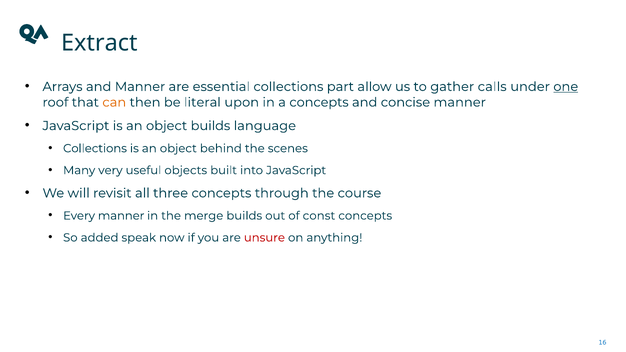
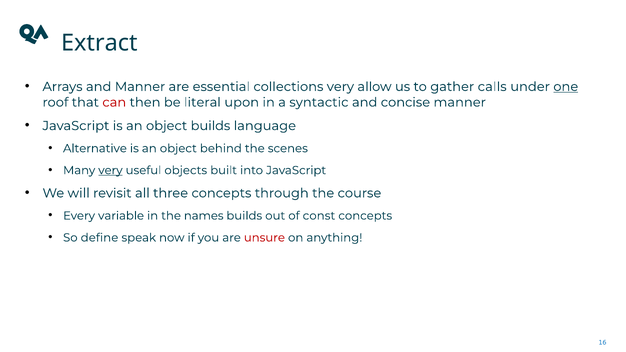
collections part: part -> very
can colour: orange -> red
a concepts: concepts -> syntactic
Collections at (95, 148): Collections -> Alternative
very at (110, 170) underline: none -> present
Every manner: manner -> variable
merge: merge -> names
added: added -> define
